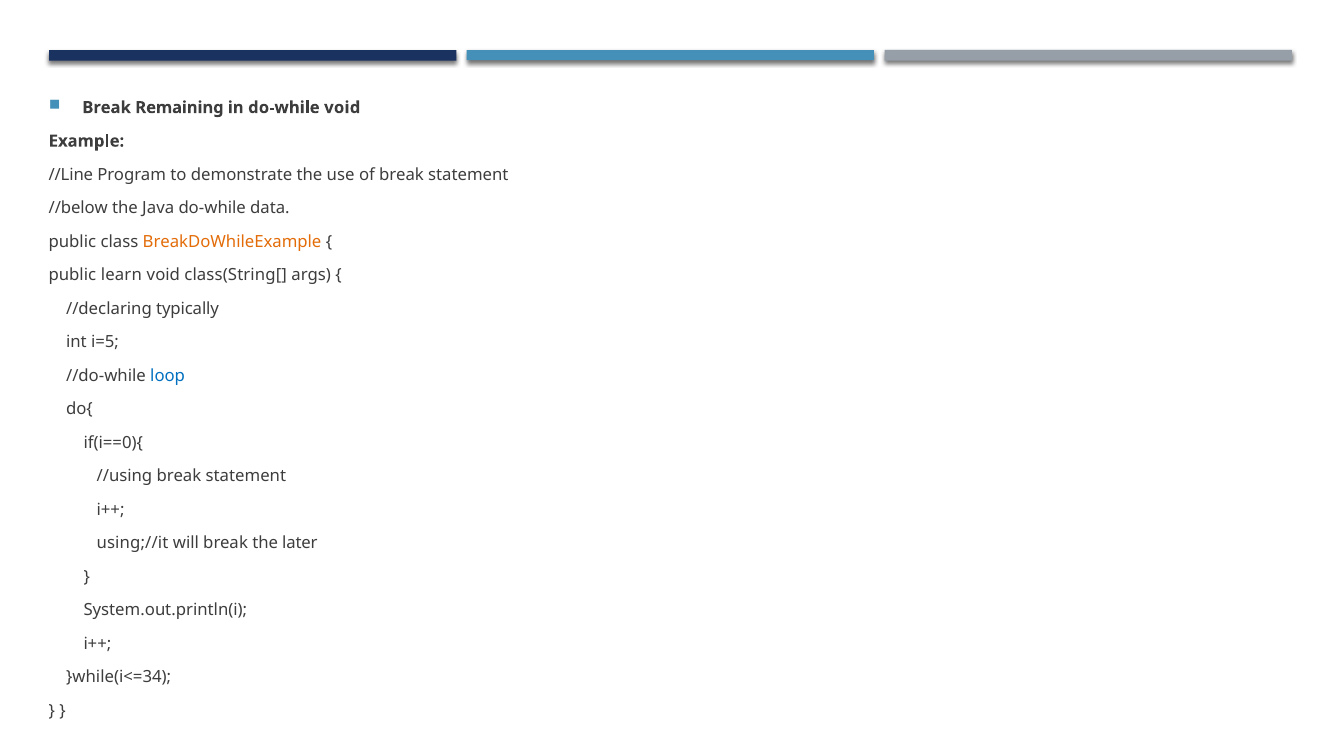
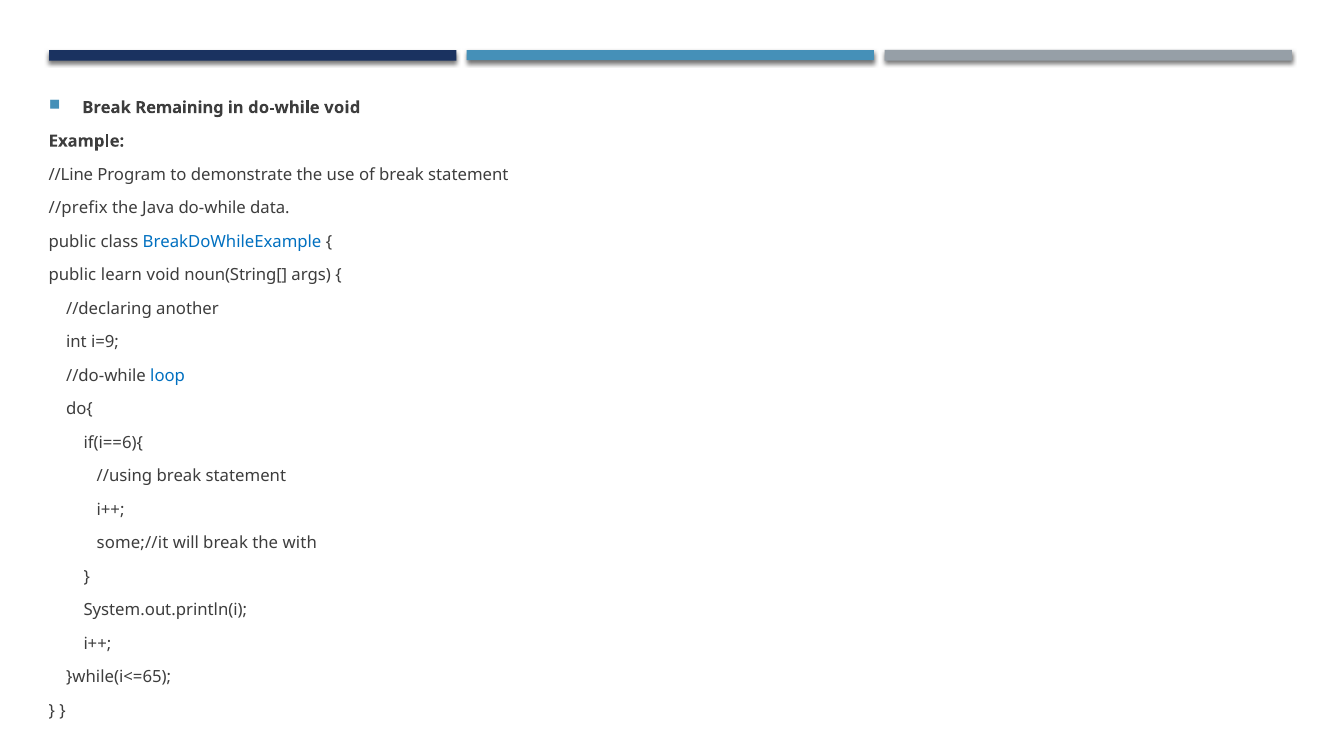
//below: //below -> //prefix
BreakDoWhileExample colour: orange -> blue
class(String[: class(String[ -> noun(String[
typically: typically -> another
i=5: i=5 -> i=9
if(i==0){: if(i==0){ -> if(i==6){
using;//it: using;//it -> some;//it
later: later -> with
}while(i<=34: }while(i<=34 -> }while(i<=65
